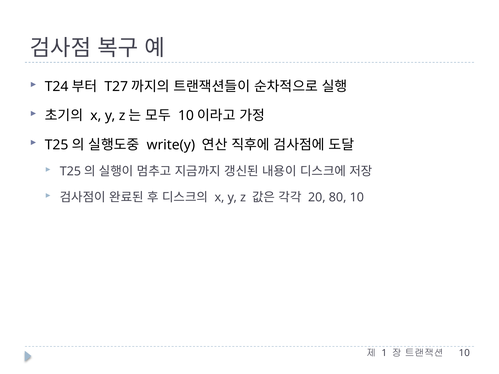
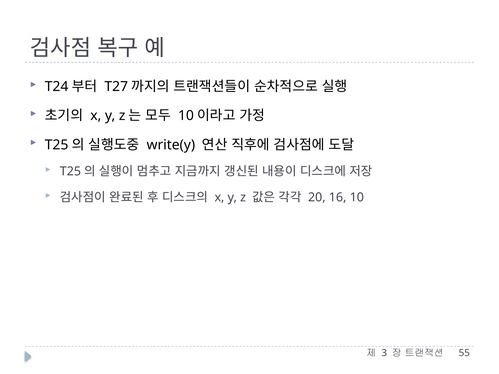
80: 80 -> 16
1: 1 -> 3
10 at (464, 353): 10 -> 55
